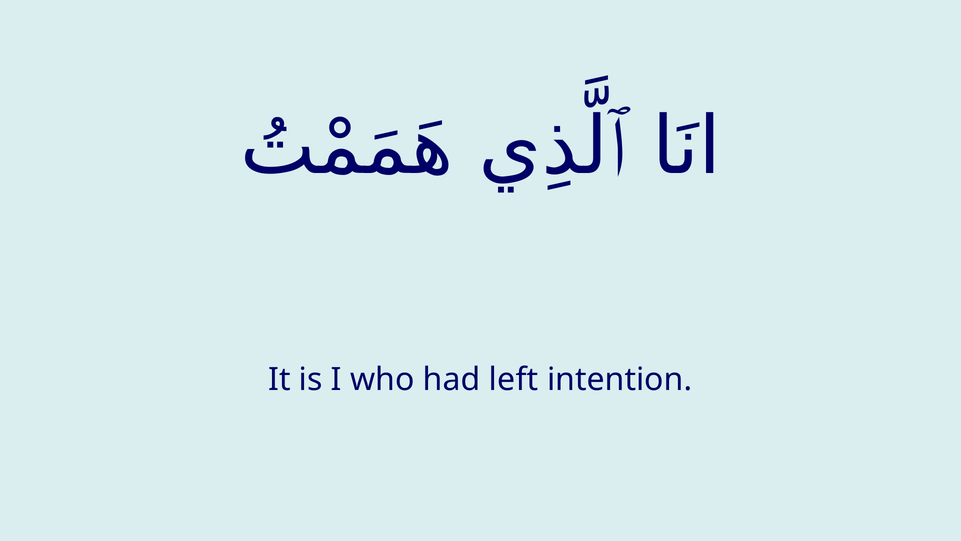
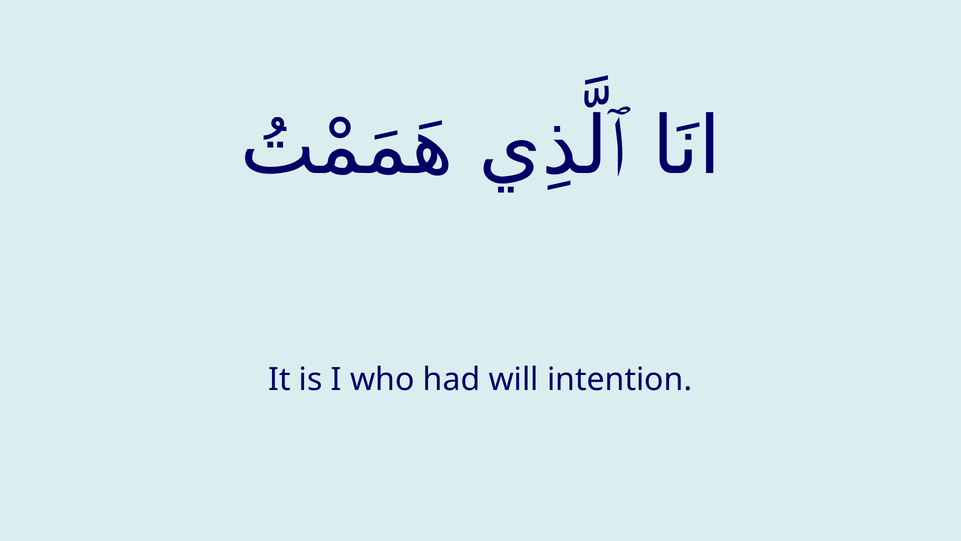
left: left -> will
